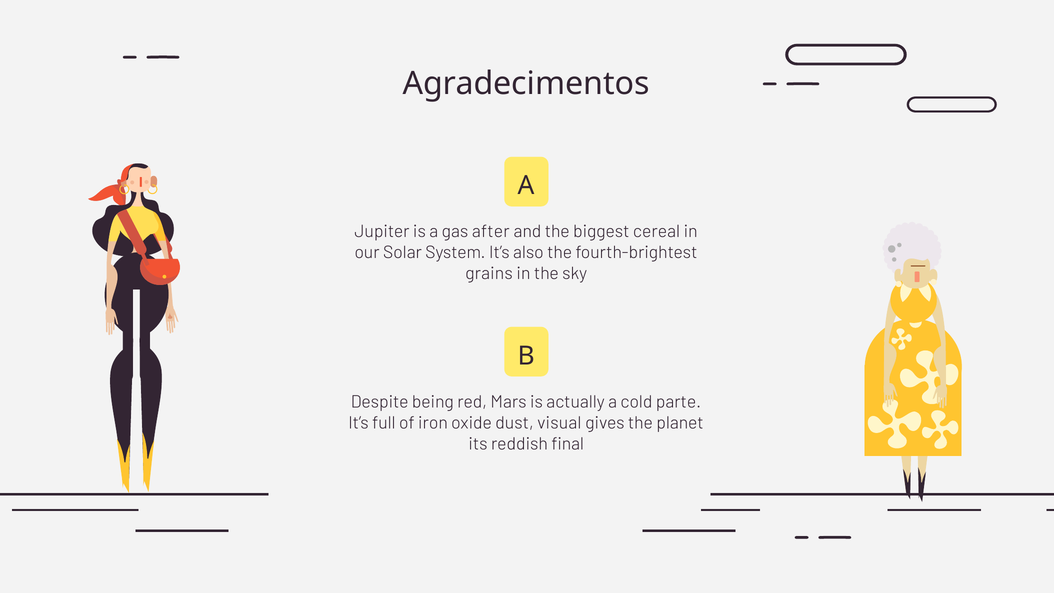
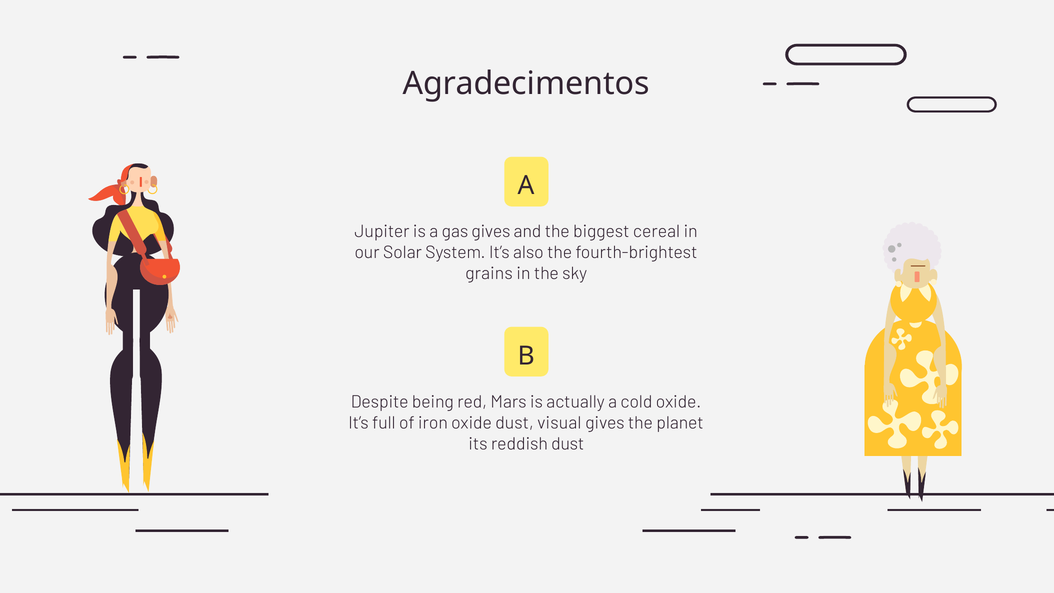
gas after: after -> gives
cold parte: parte -> oxide
reddish final: final -> dust
